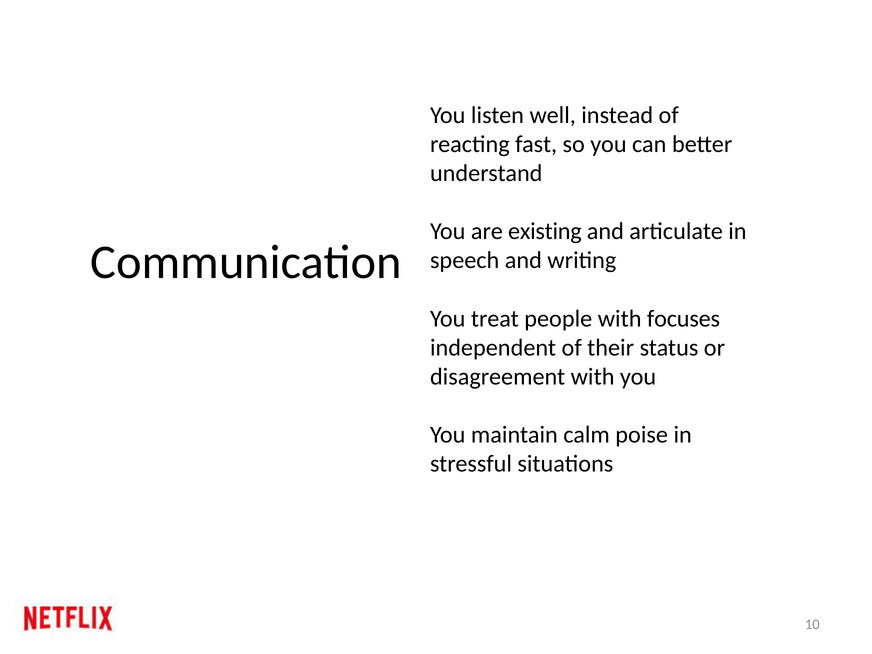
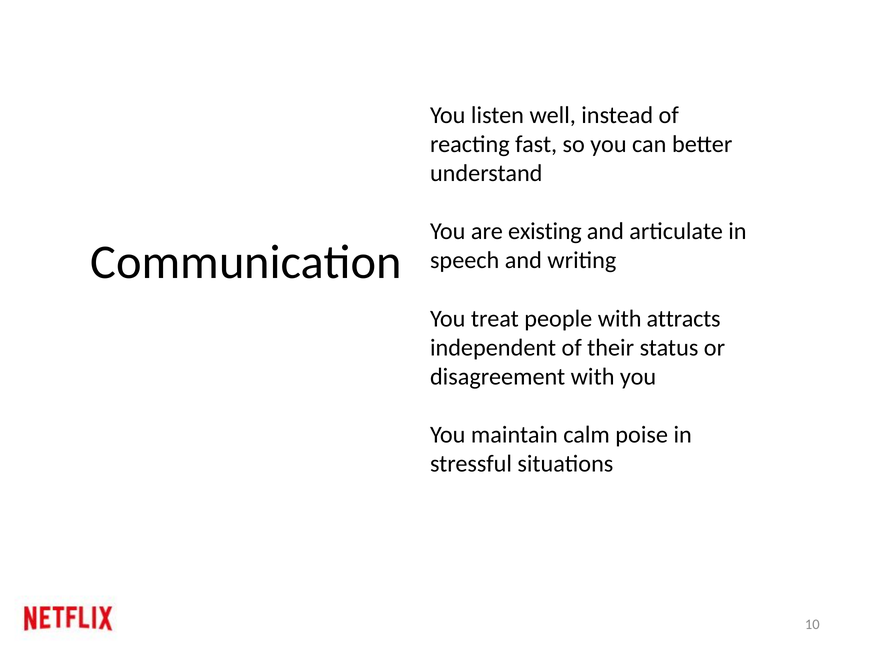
focuses: focuses -> attracts
